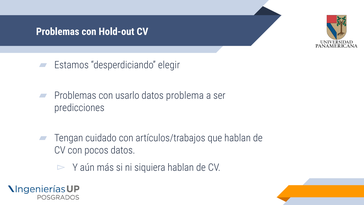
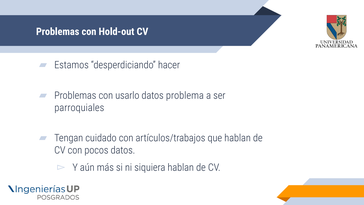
elegir: elegir -> hacer
predicciones: predicciones -> parroquiales
